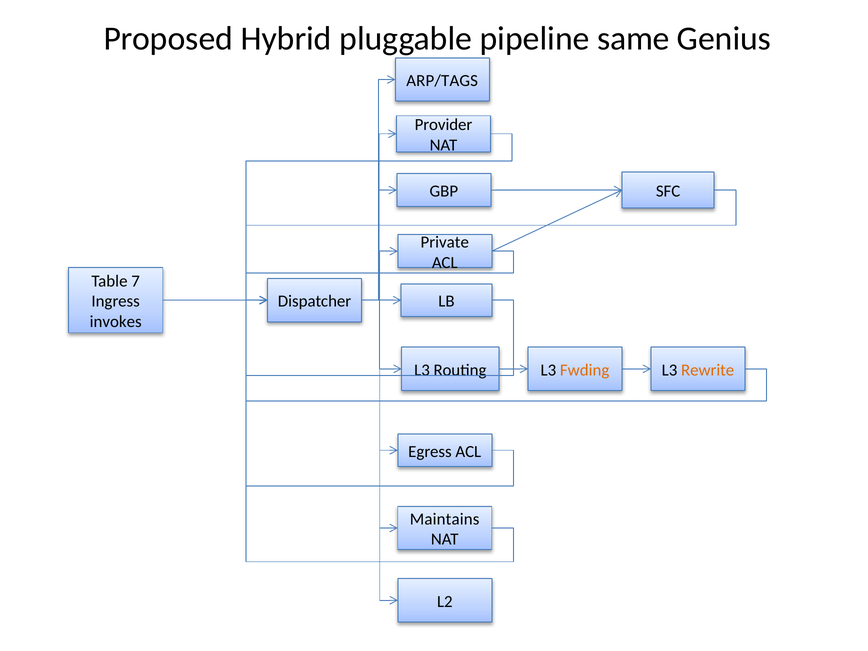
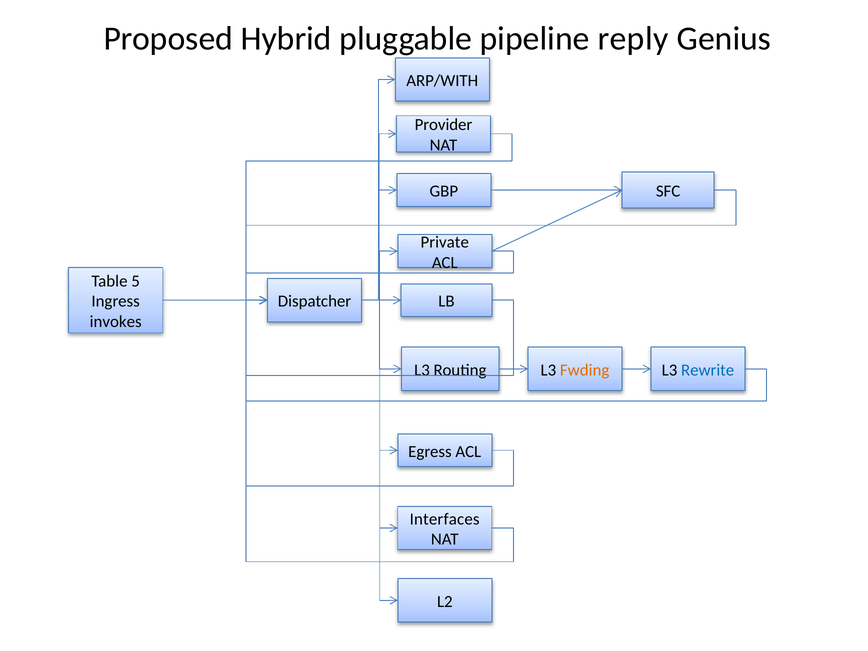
same: same -> reply
ARP/TAGS: ARP/TAGS -> ARP/WITH
7: 7 -> 5
Rewrite colour: orange -> blue
Maintains: Maintains -> Interfaces
